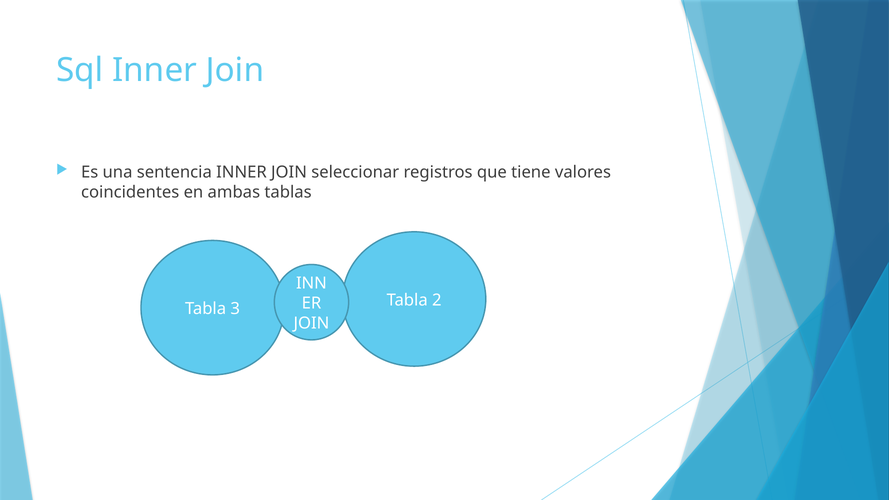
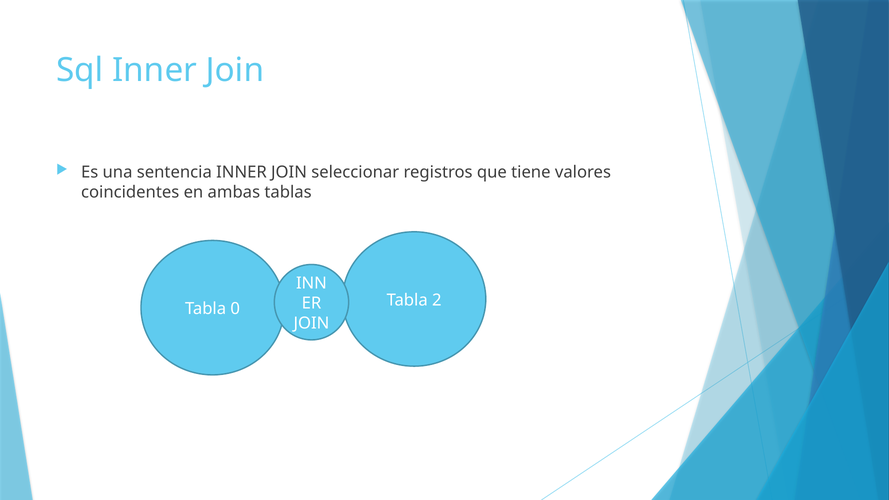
3: 3 -> 0
